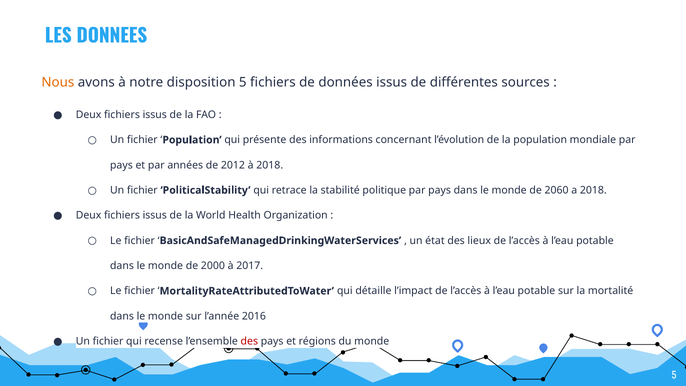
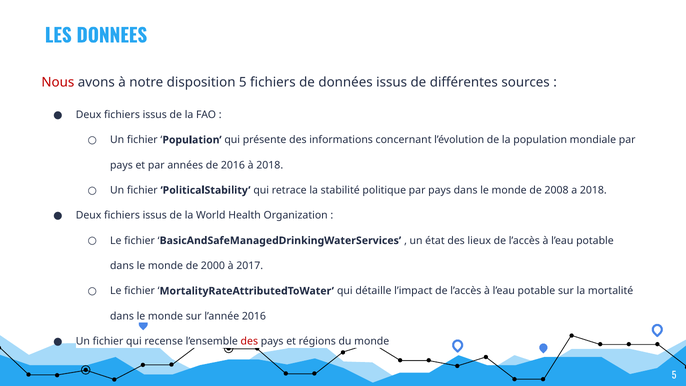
Nous colour: orange -> red
de 2012: 2012 -> 2016
2060: 2060 -> 2008
